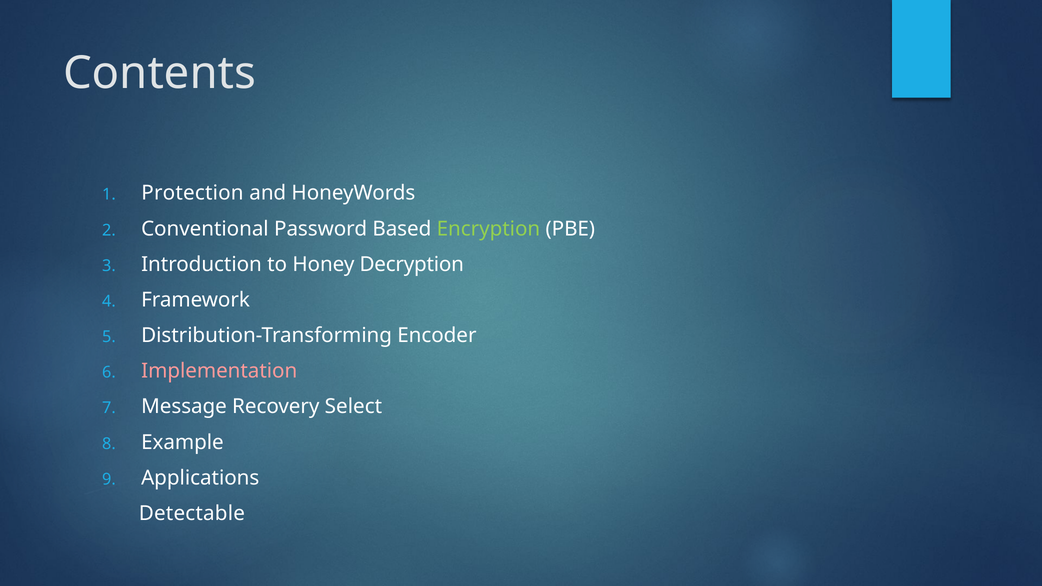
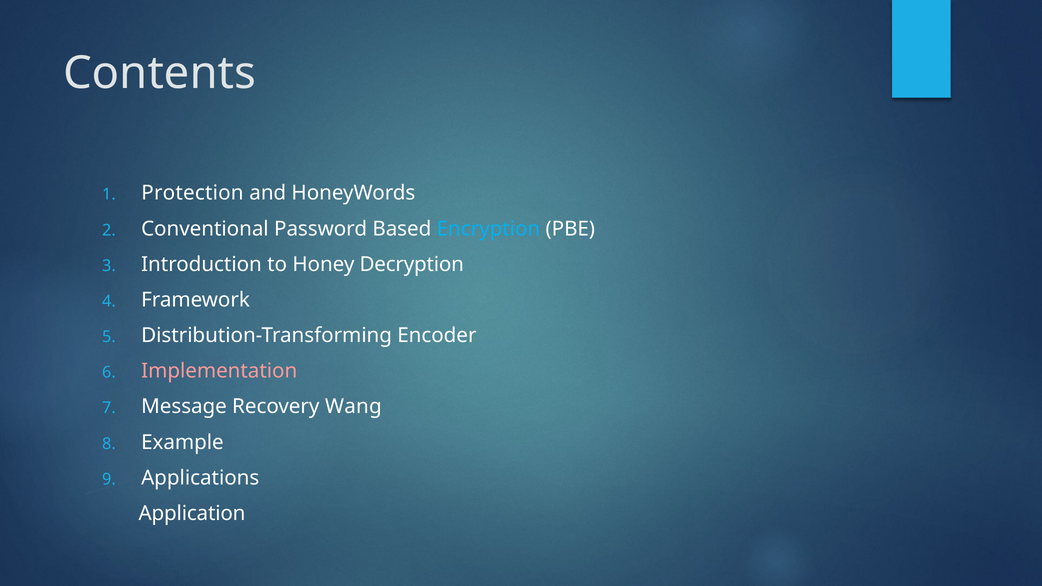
Encryption colour: light green -> light blue
Select: Select -> Wang
Detectable: Detectable -> Application
